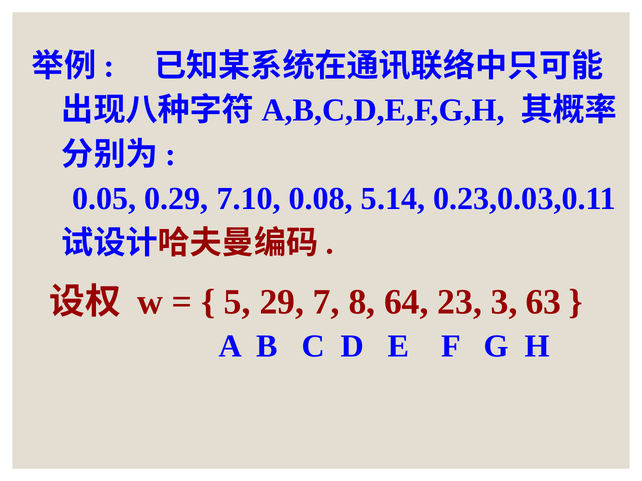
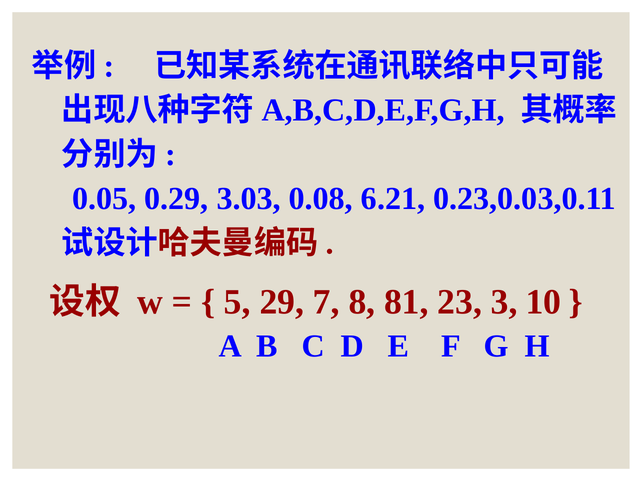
7.10: 7.10 -> 3.03
5.14: 5.14 -> 6.21
64: 64 -> 81
63: 63 -> 10
